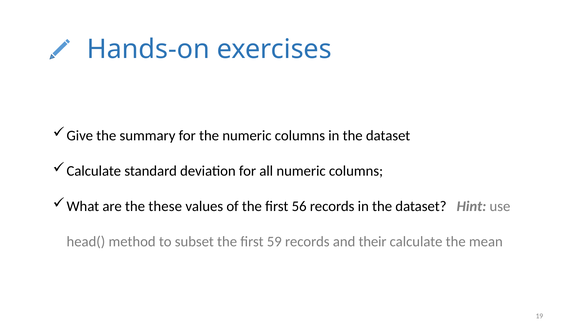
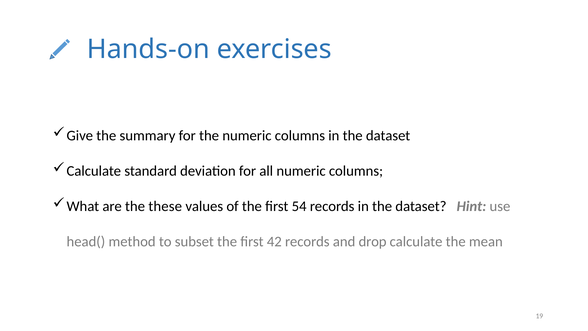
56: 56 -> 54
59: 59 -> 42
their: their -> drop
